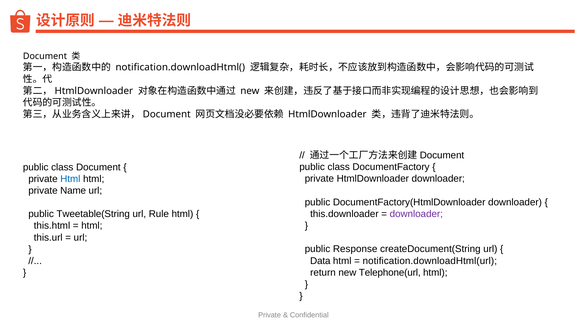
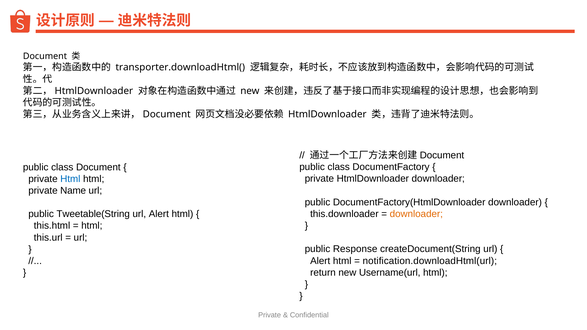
notification.downloadHtml(: notification.downloadHtml( -> transporter.downloadHtml(
downloader at (416, 214) colour: purple -> orange
url Rule: Rule -> Alert
Data at (320, 261): Data -> Alert
Telephone(url: Telephone(url -> Username(url
